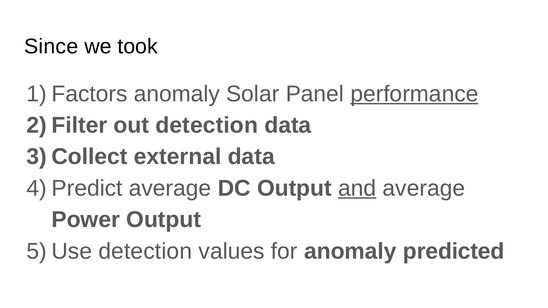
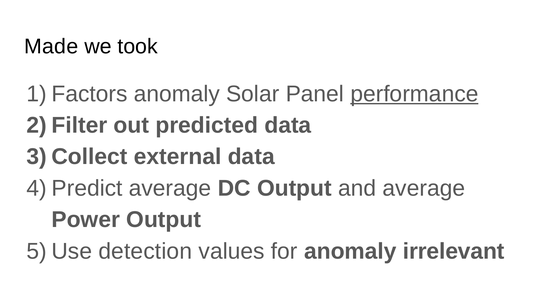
Since: Since -> Made
out detection: detection -> predicted
and underline: present -> none
predicted: predicted -> irrelevant
